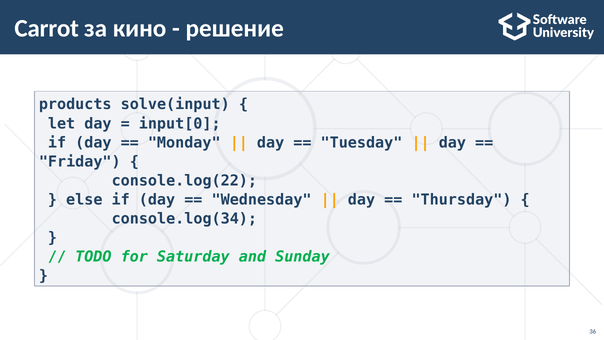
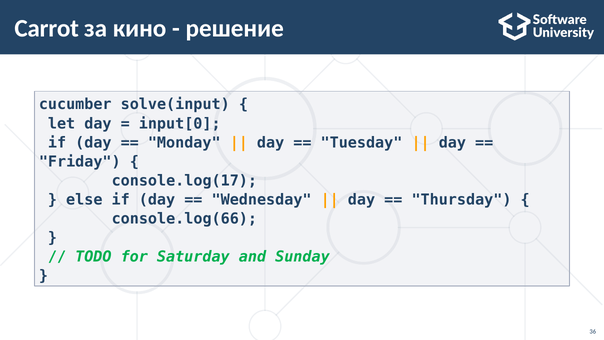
products: products -> cucumber
console.log(22: console.log(22 -> console.log(17
console.log(34: console.log(34 -> console.log(66
